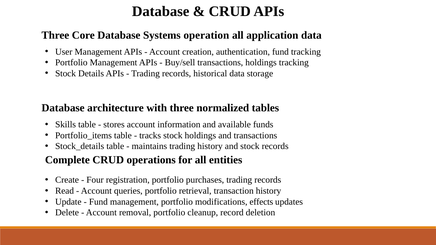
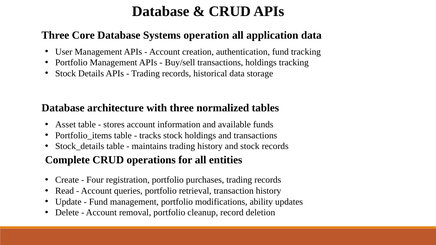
Skills: Skills -> Asset
effects: effects -> ability
